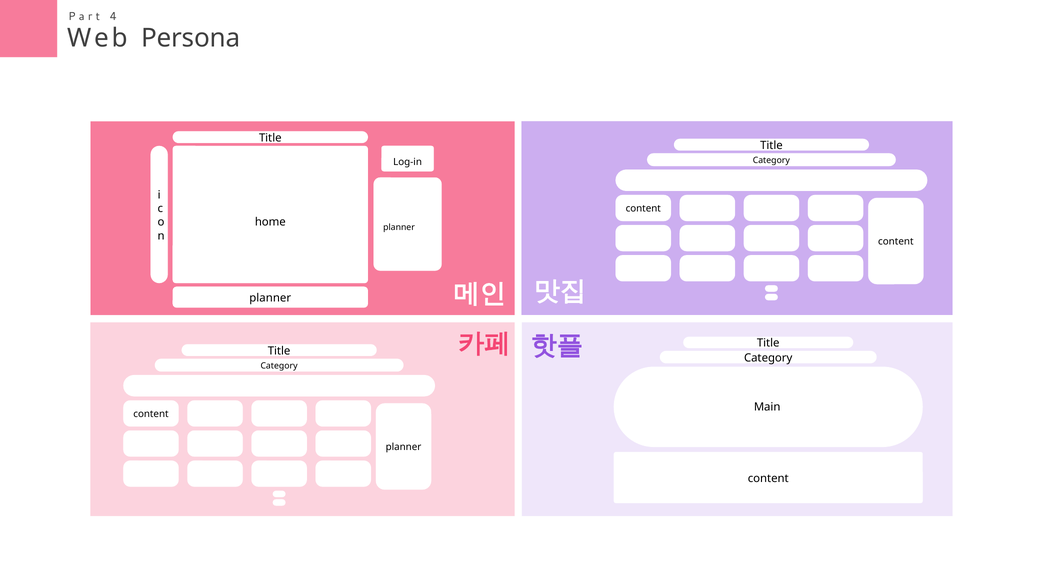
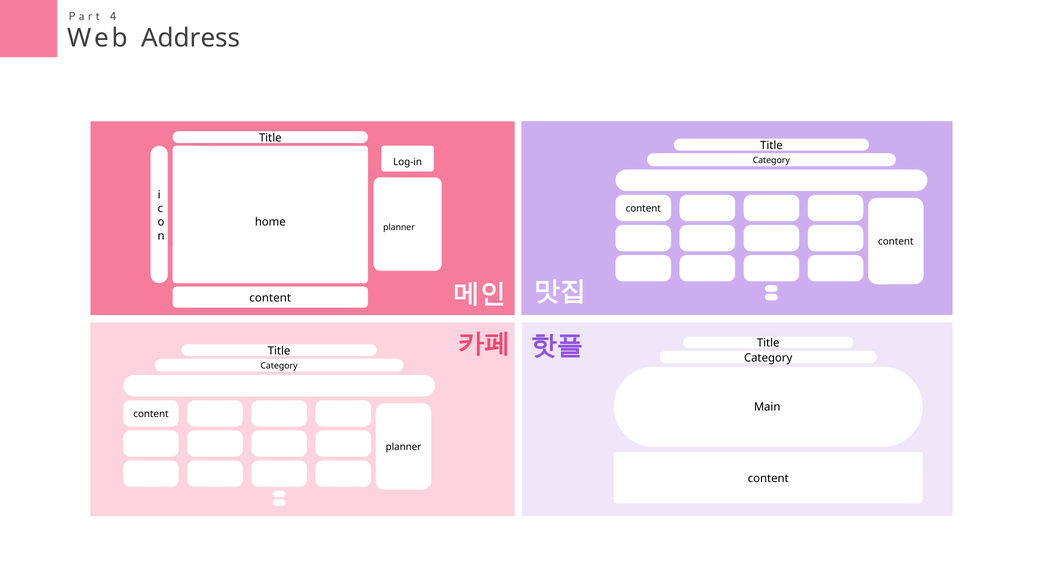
Persona: Persona -> Address
planner at (270, 298): planner -> content
